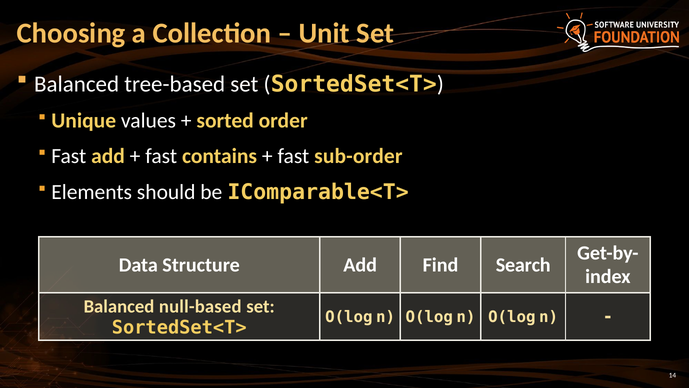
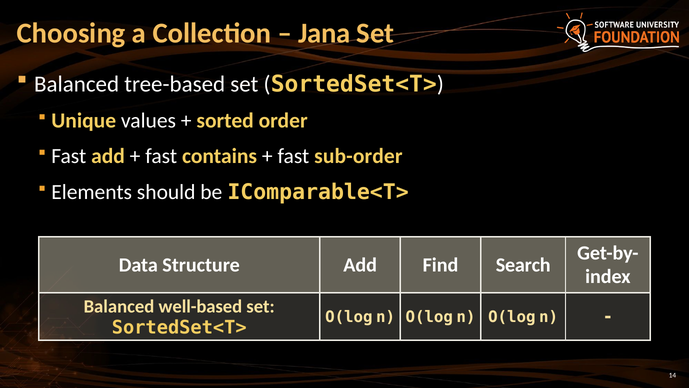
Unit: Unit -> Jana
null-based: null-based -> well-based
